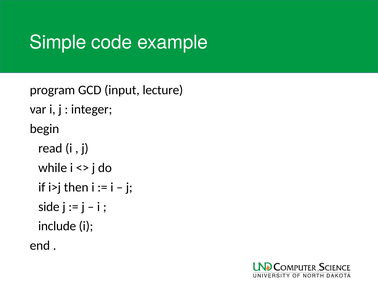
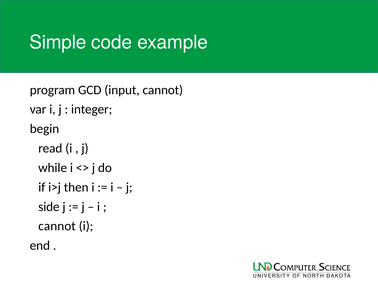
input lecture: lecture -> cannot
include at (57, 226): include -> cannot
